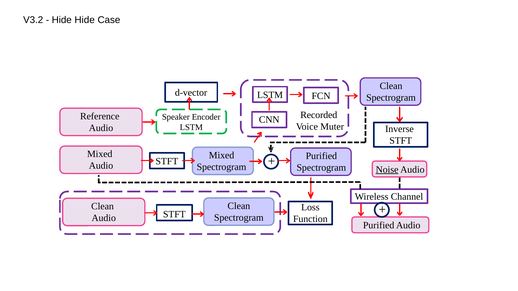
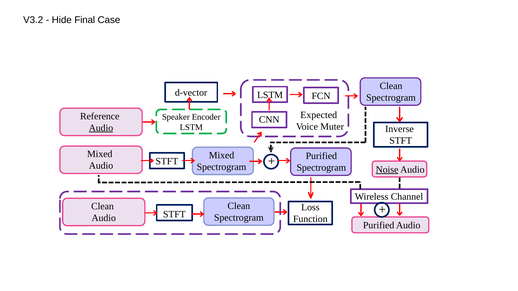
Hide Hide: Hide -> Final
Recorded: Recorded -> Expected
Audio at (101, 128) underline: none -> present
